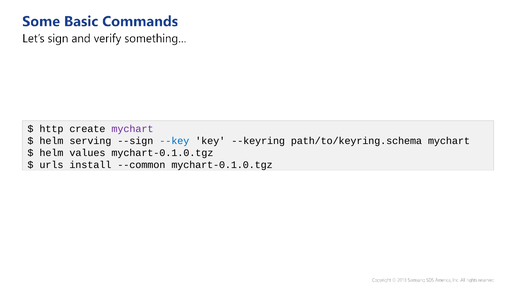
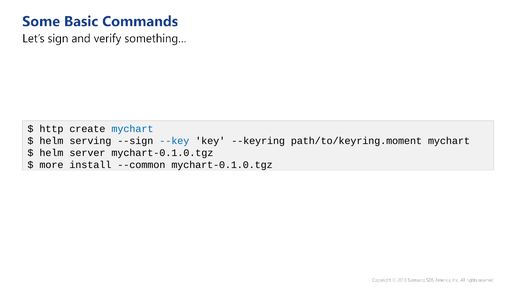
mychart at (132, 129) colour: purple -> blue
path/to/keyring.schema: path/to/keyring.schema -> path/to/keyring.moment
values: values -> server
urls: urls -> more
